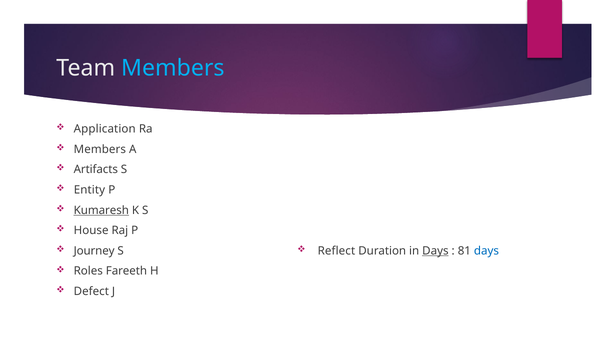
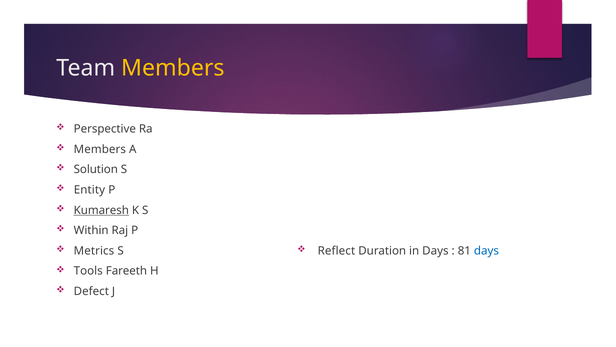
Members at (173, 68) colour: light blue -> yellow
Application: Application -> Perspective
Artifacts: Artifacts -> Solution
House: House -> Within
Journey: Journey -> Metrics
Days at (435, 250) underline: present -> none
Roles: Roles -> Tools
